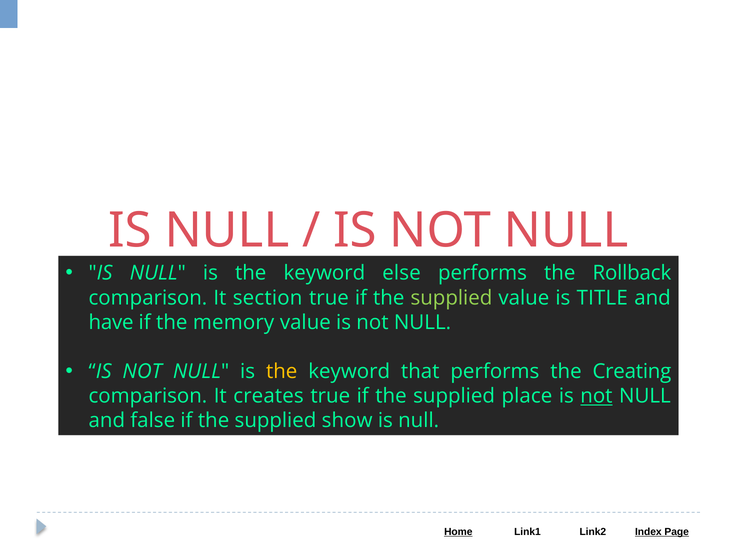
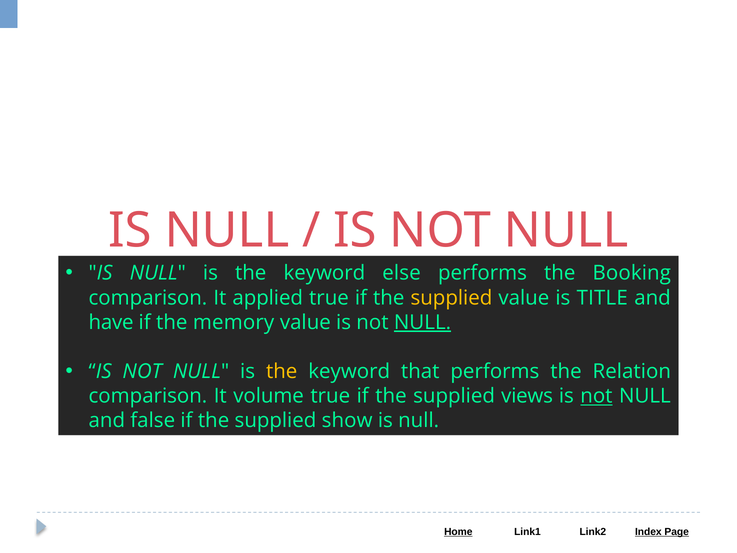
Rollback: Rollback -> Booking
section: section -> applied
supplied at (451, 298) colour: light green -> yellow
NULL at (423, 322) underline: none -> present
Creating: Creating -> Relation
creates: creates -> volume
place: place -> views
